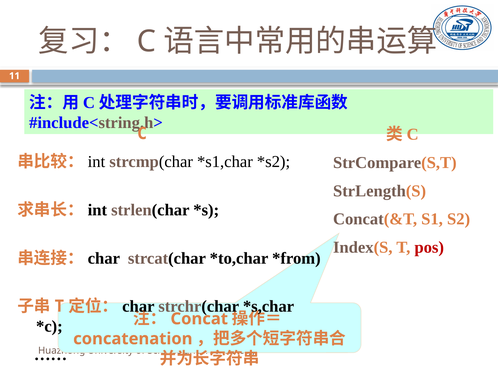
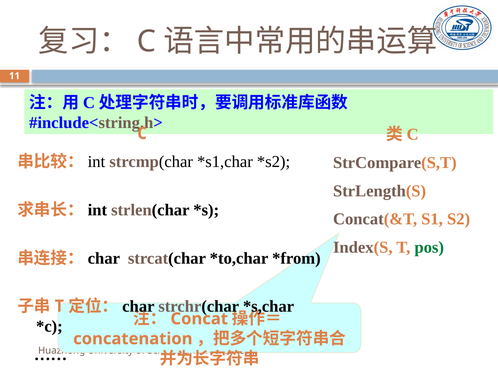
pos colour: red -> green
